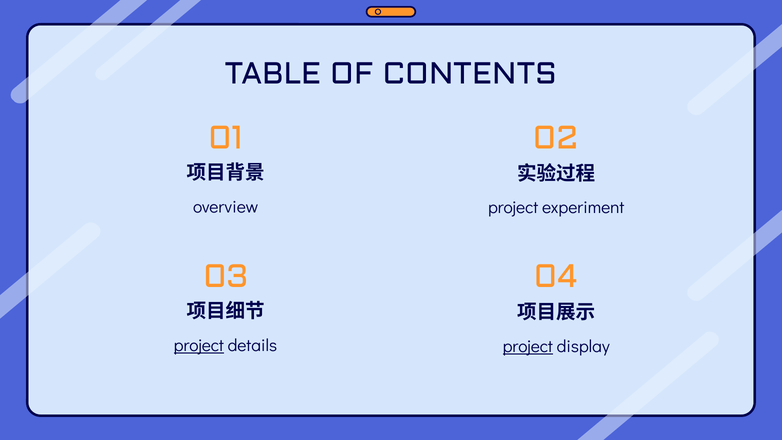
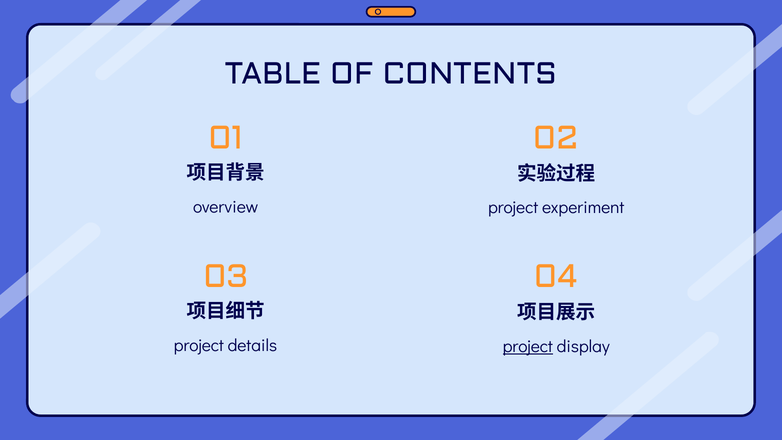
project at (199, 345) underline: present -> none
